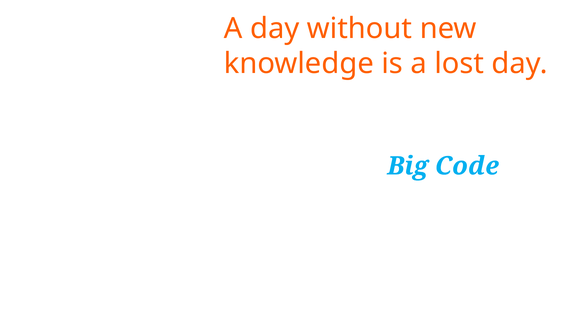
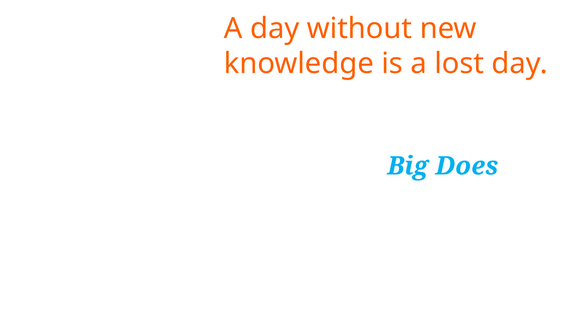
Code: Code -> Does
